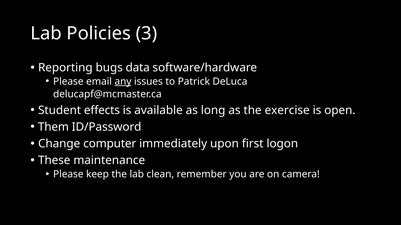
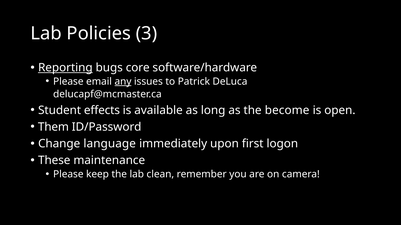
Reporting underline: none -> present
data: data -> core
exercise: exercise -> become
computer: computer -> language
